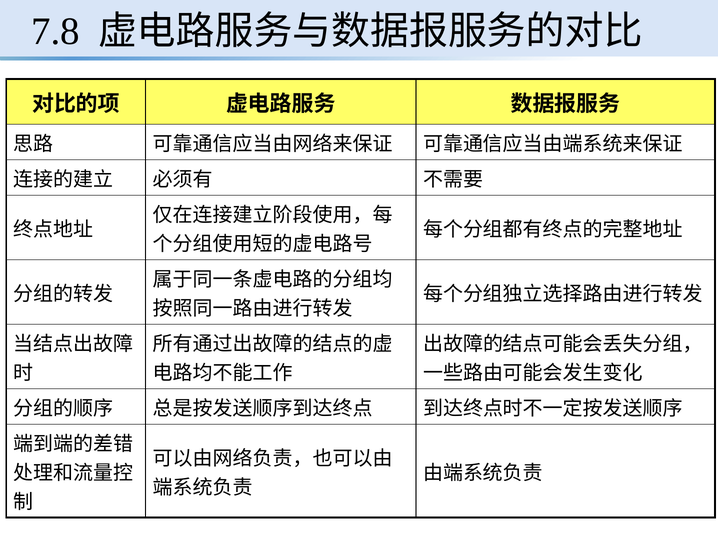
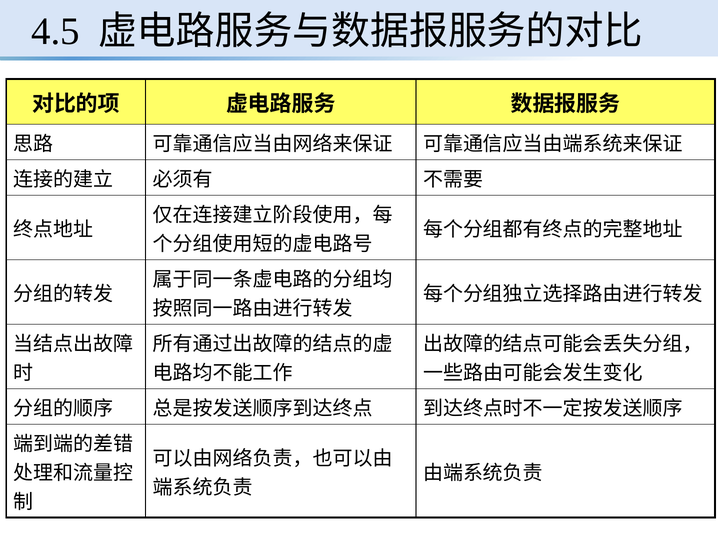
7.8: 7.8 -> 4.5
